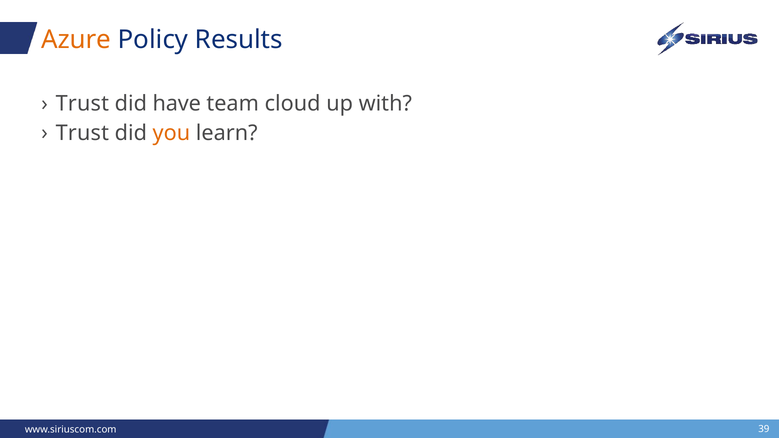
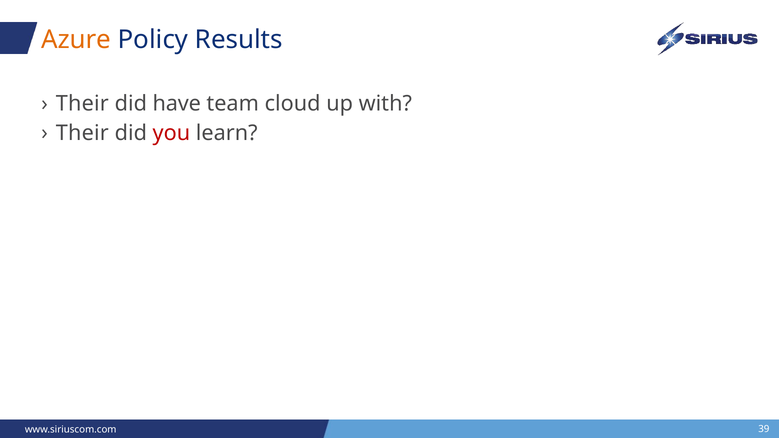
Trust at (82, 104): Trust -> Their
Trust at (82, 133): Trust -> Their
you colour: orange -> red
